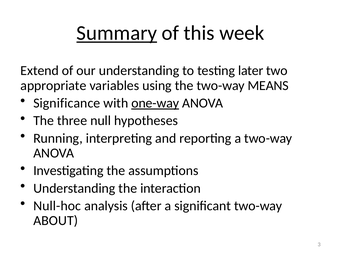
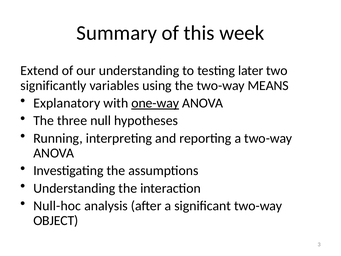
Summary underline: present -> none
appropriate: appropriate -> significantly
Significance: Significance -> Explanatory
ABOUT: ABOUT -> OBJECT
